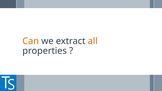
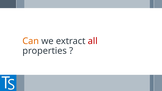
all colour: orange -> red
